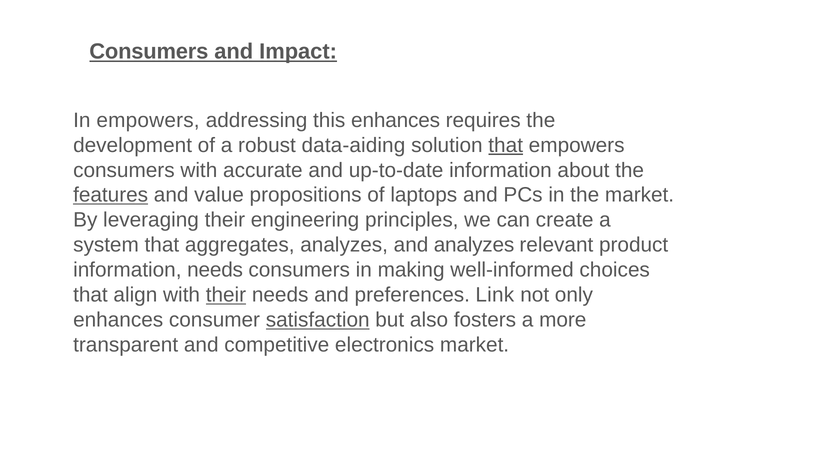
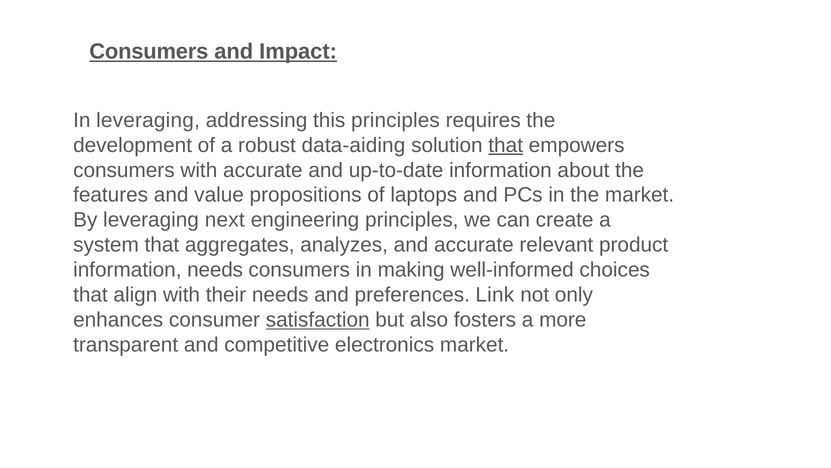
In empowers: empowers -> leveraging
this enhances: enhances -> principles
features underline: present -> none
leveraging their: their -> next
and analyzes: analyzes -> accurate
their at (226, 295) underline: present -> none
